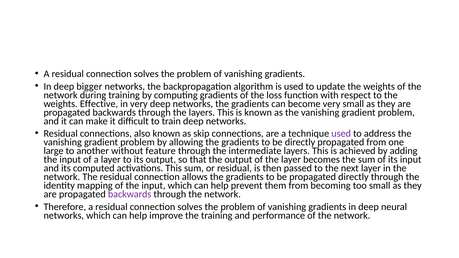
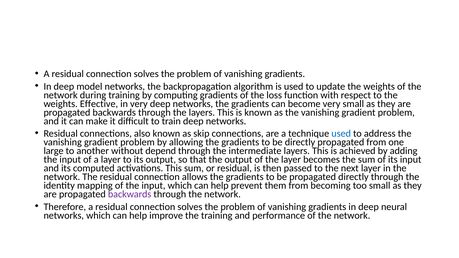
bigger: bigger -> model
used at (341, 134) colour: purple -> blue
feature: feature -> depend
